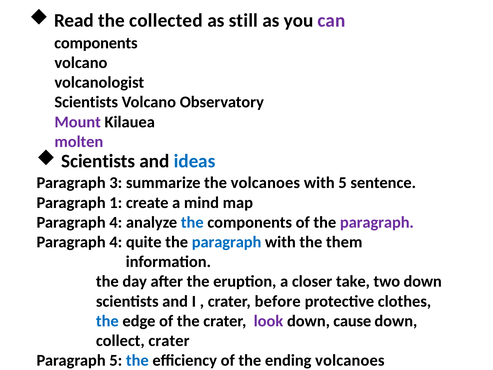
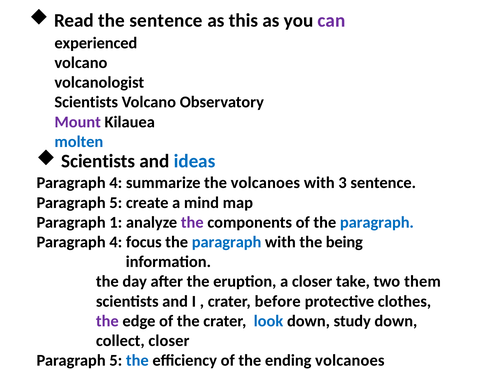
the collected: collected -> sentence
still: still -> this
components at (96, 43): components -> experienced
molten colour: purple -> blue
3 at (116, 183): 3 -> 4
with 5: 5 -> 3
1 at (116, 202): 1 -> 5
4 at (116, 222): 4 -> 1
the at (192, 222) colour: blue -> purple
paragraph at (377, 222) colour: purple -> blue
quite: quite -> focus
them: them -> being
two down: down -> them
the at (107, 321) colour: blue -> purple
look colour: purple -> blue
cause: cause -> study
collect crater: crater -> closer
